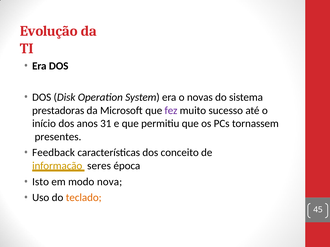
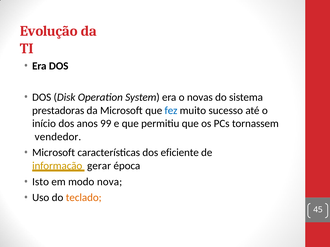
fez colour: purple -> blue
31: 31 -> 99
presentes: presentes -> vendedor
Feedback at (54, 153): Feedback -> Microsoft
conceito: conceito -> eficiente
seres: seres -> gerar
